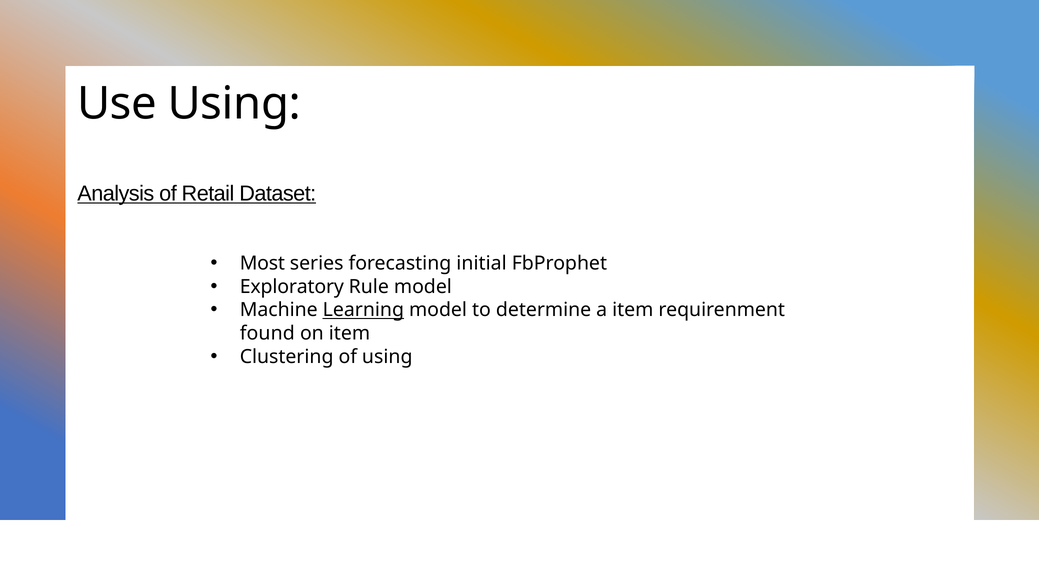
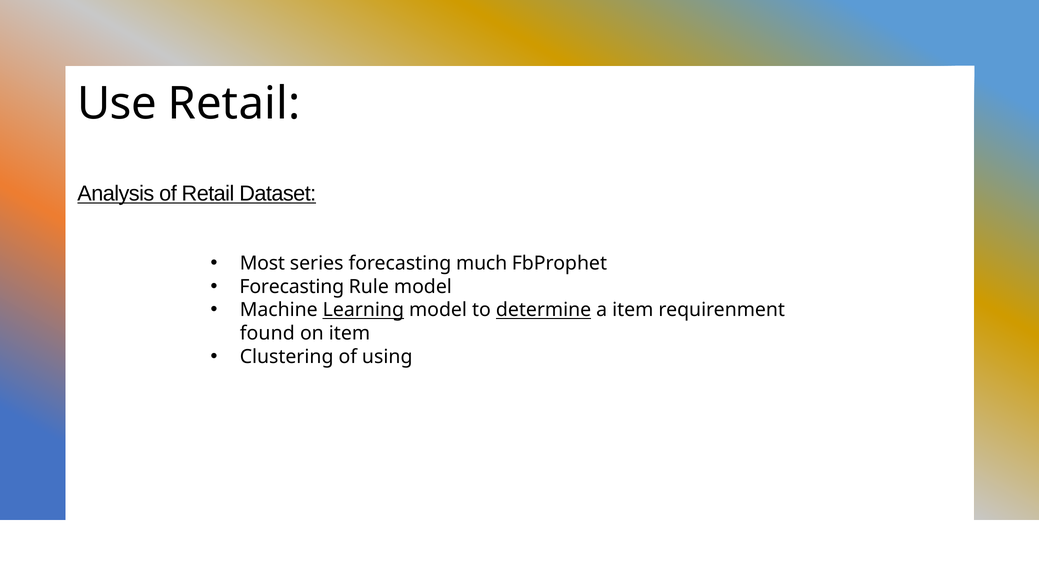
Use Using: Using -> Retail
initial: initial -> much
Exploratory at (292, 287): Exploratory -> Forecasting
determine underline: none -> present
